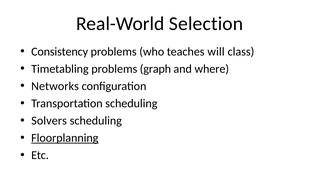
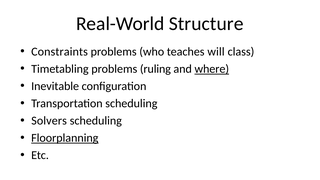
Selection: Selection -> Structure
Consistency: Consistency -> Constraints
graph: graph -> ruling
where underline: none -> present
Networks: Networks -> Inevitable
